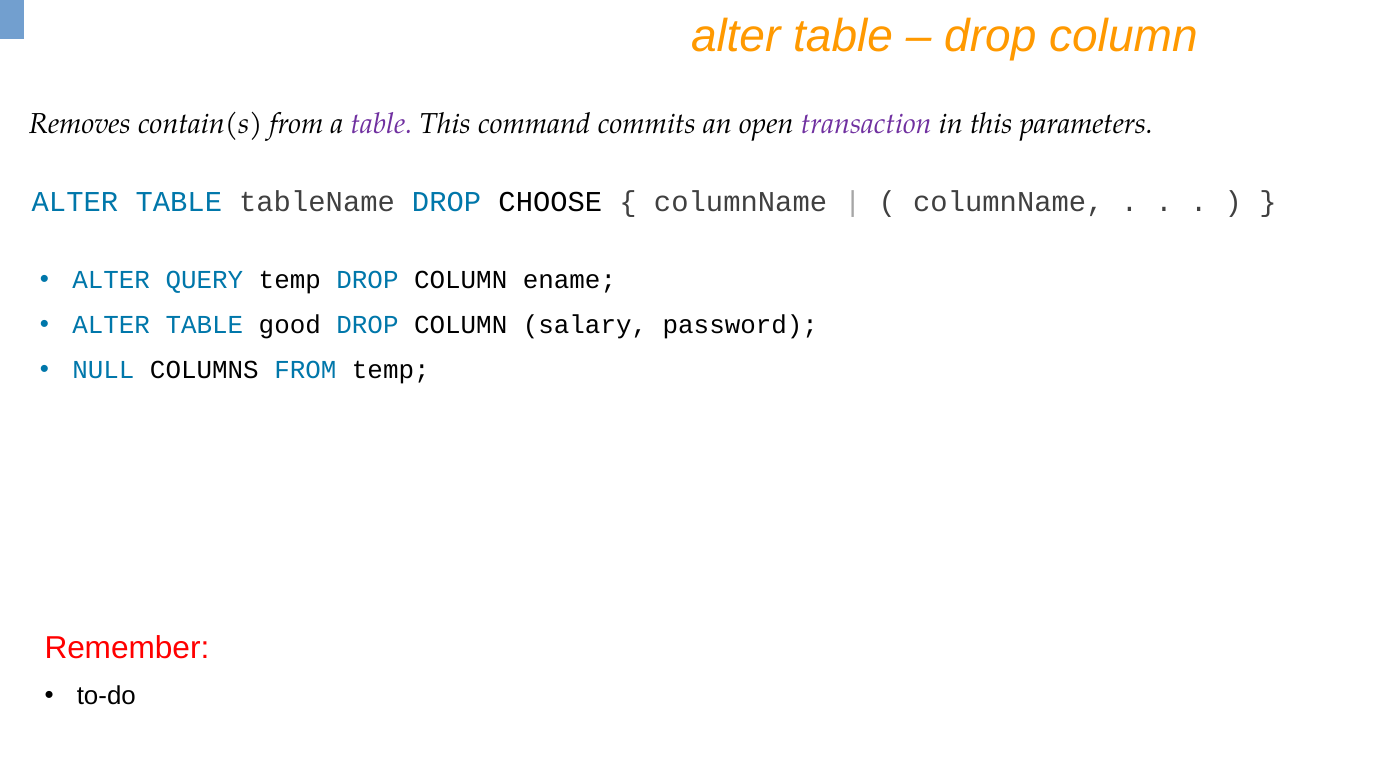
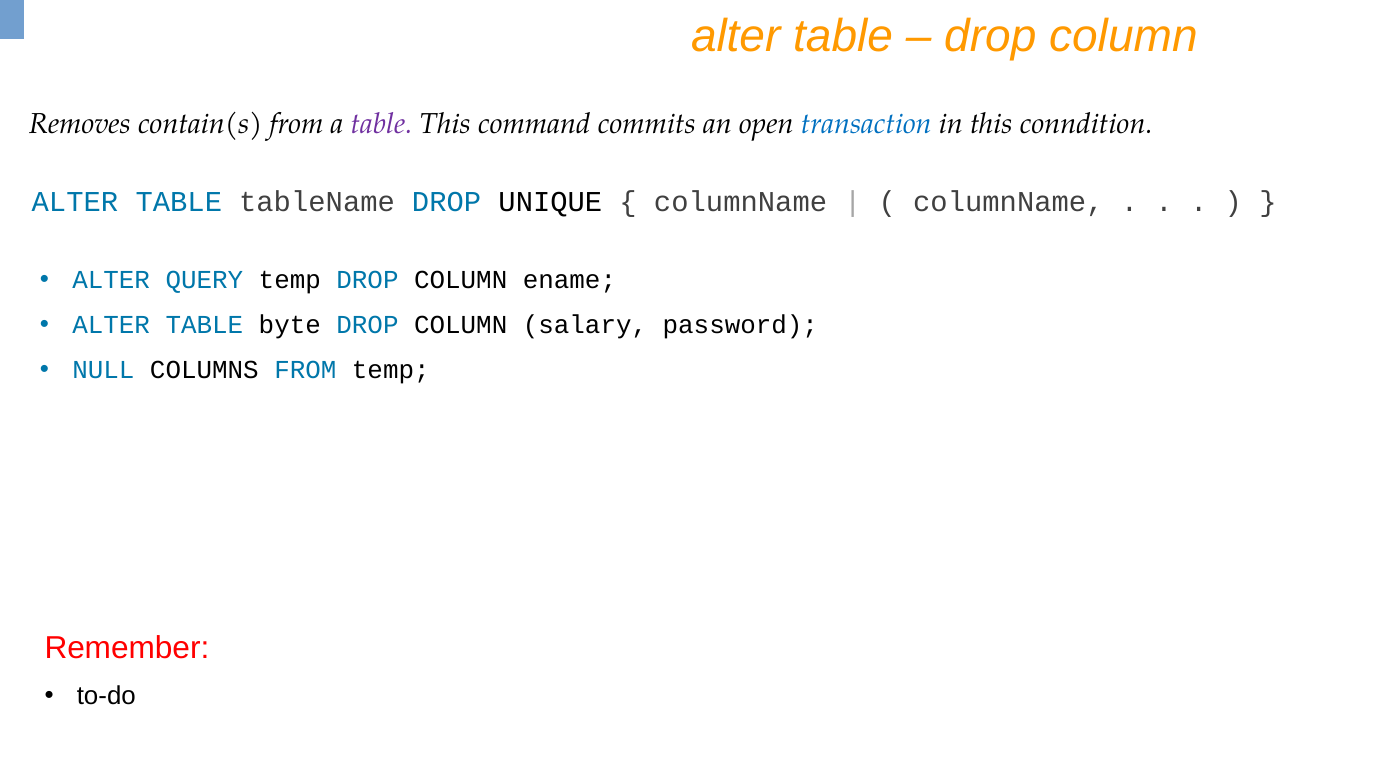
transaction colour: purple -> blue
parameters: parameters -> conndition
CHOOSE: CHOOSE -> UNIQUE
good: good -> byte
